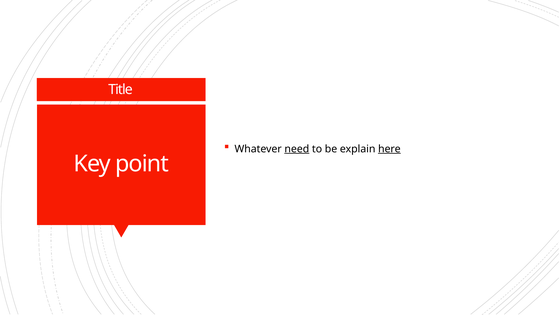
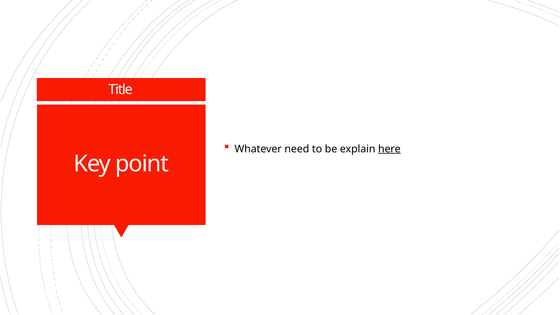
need underline: present -> none
